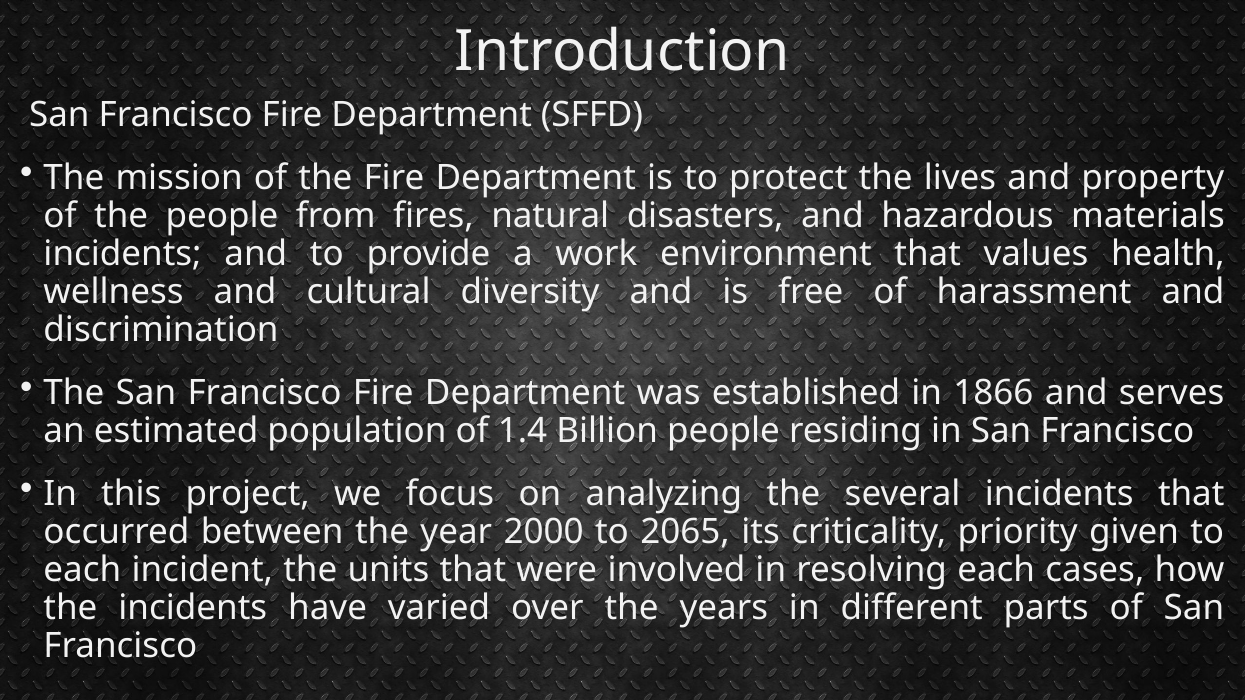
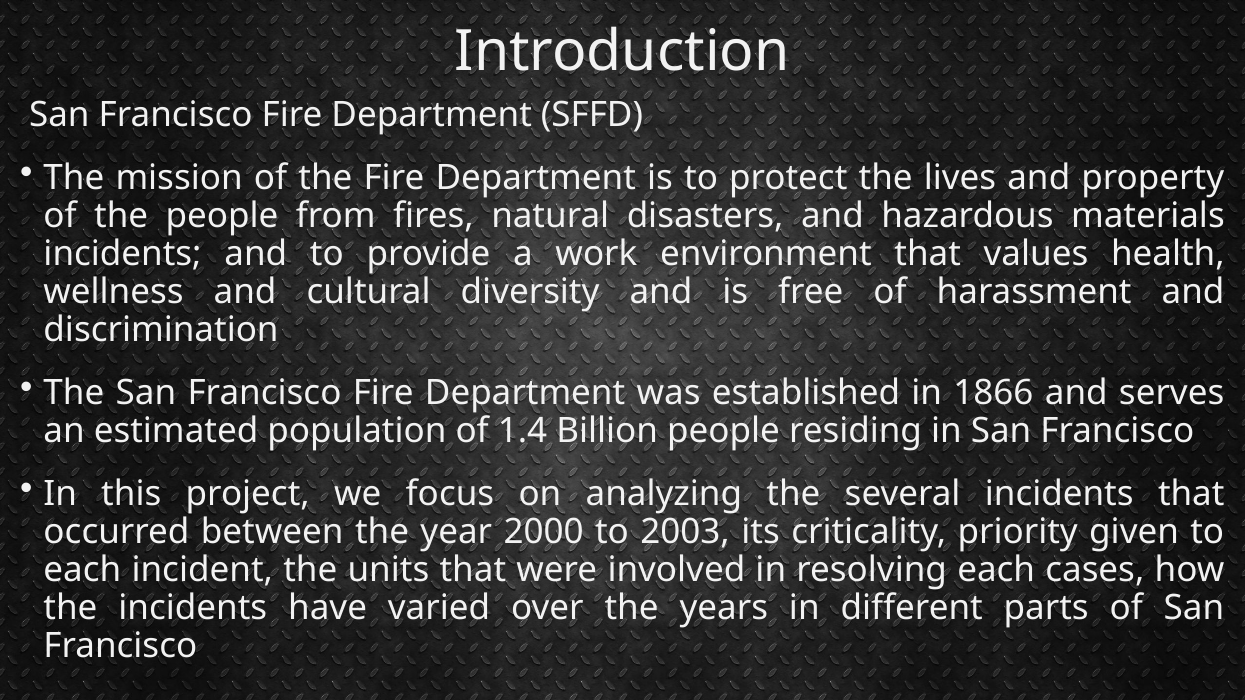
2065: 2065 -> 2003
